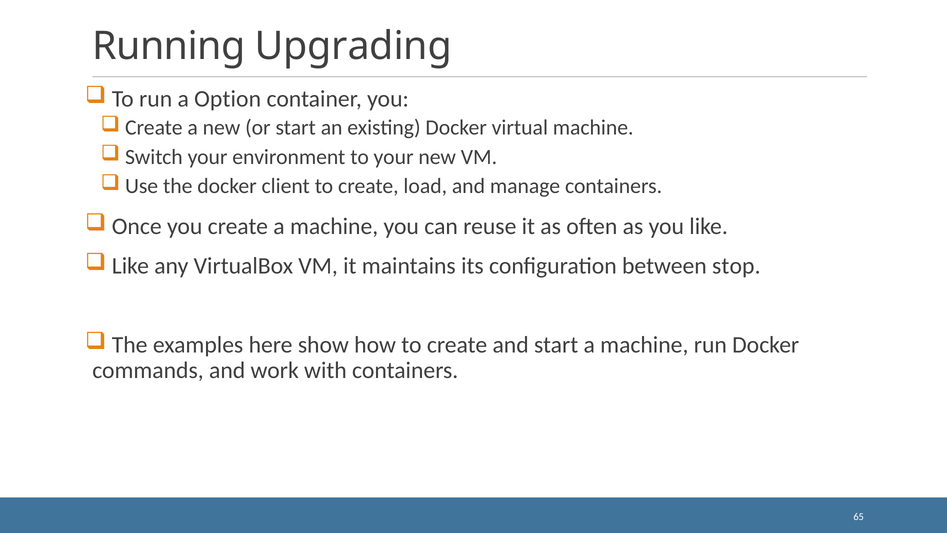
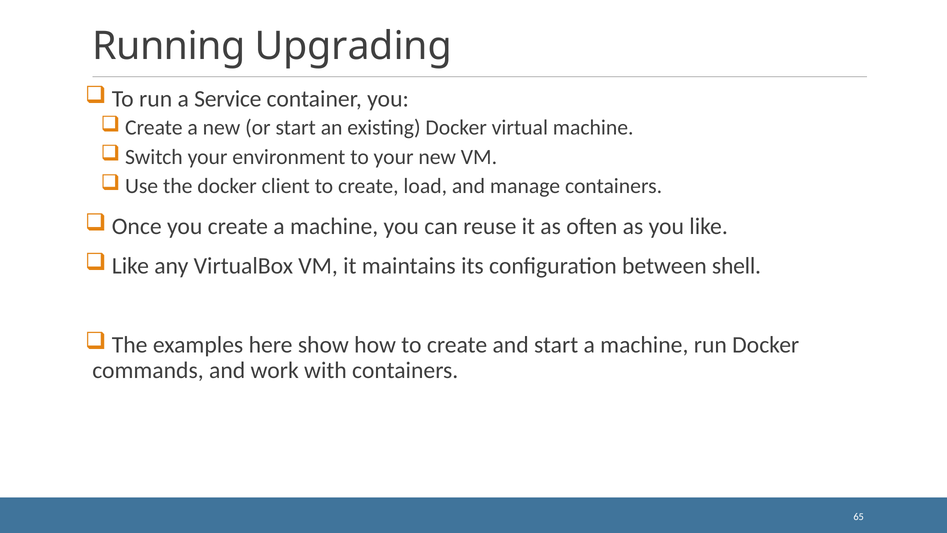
Option: Option -> Service
stop: stop -> shell
